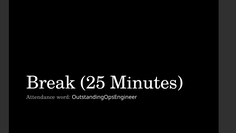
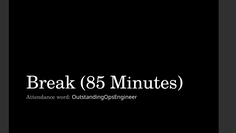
25: 25 -> 85
